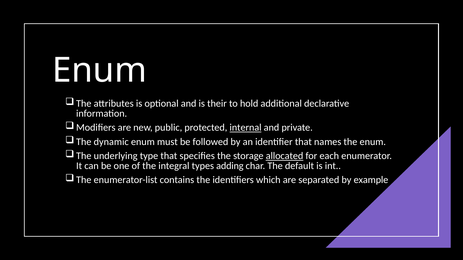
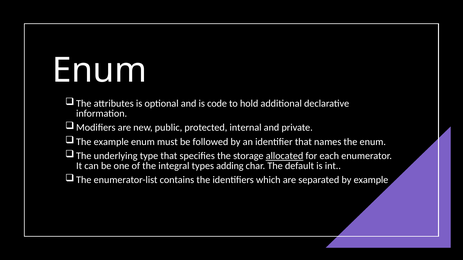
their: their -> code
internal underline: present -> none
The dynamic: dynamic -> example
